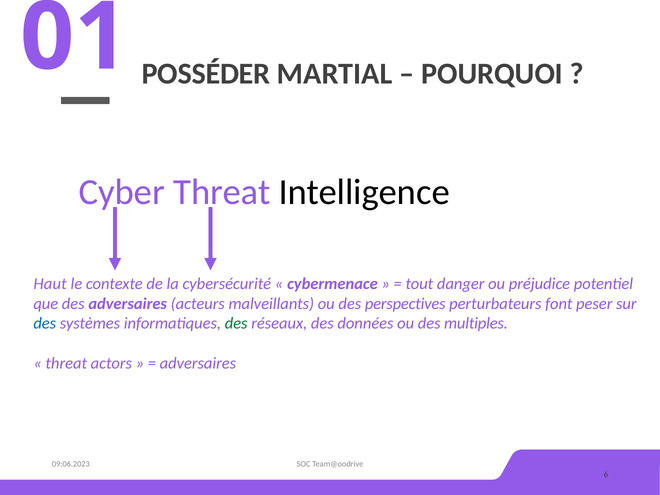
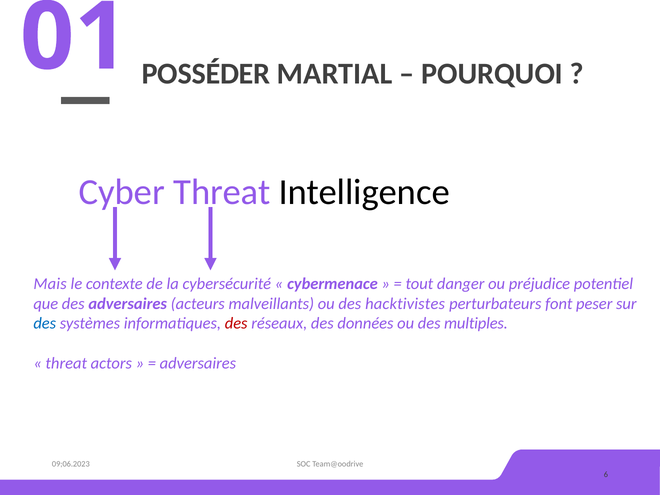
Haut: Haut -> Mais
perspectives: perspectives -> hacktivistes
des at (236, 323) colour: green -> red
